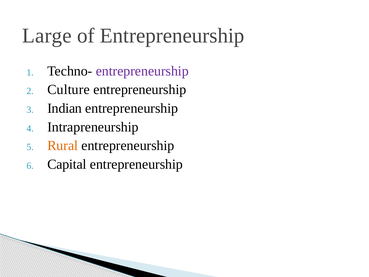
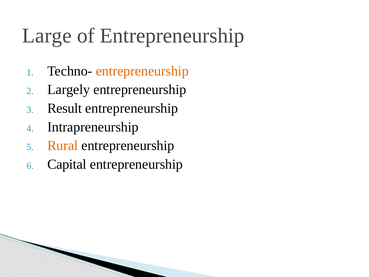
entrepreneurship at (142, 71) colour: purple -> orange
Culture: Culture -> Largely
Indian: Indian -> Result
